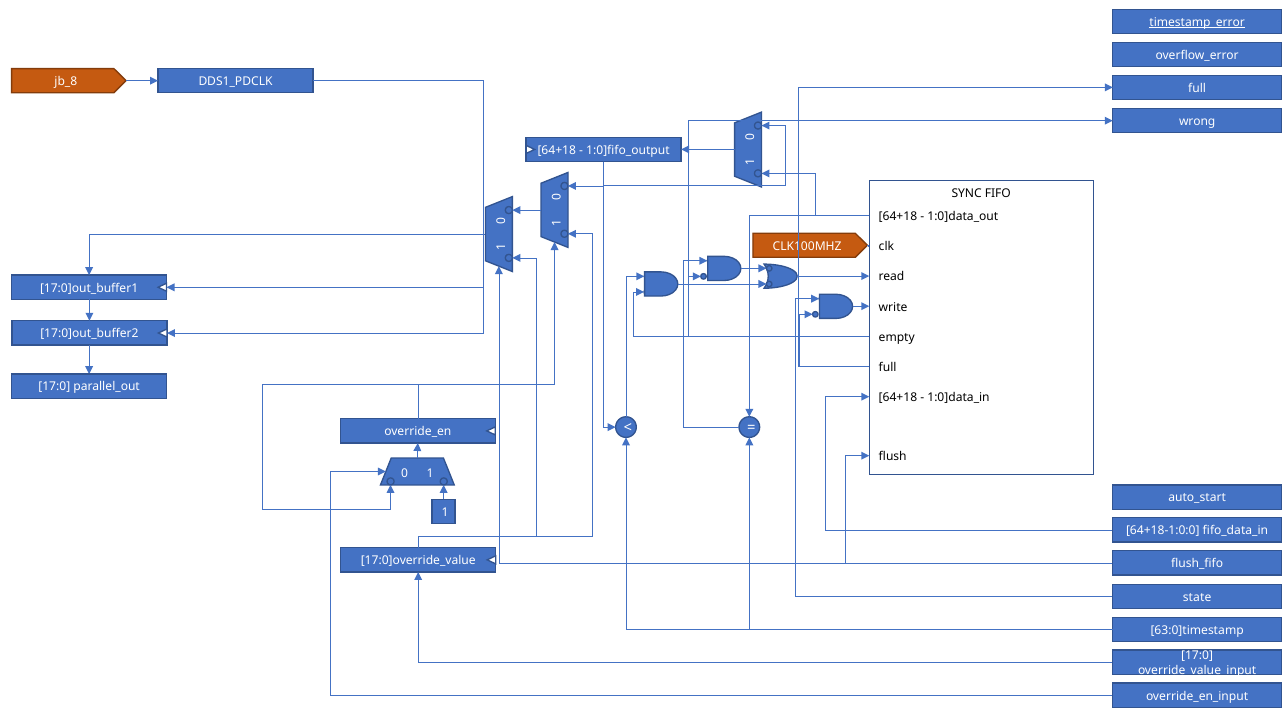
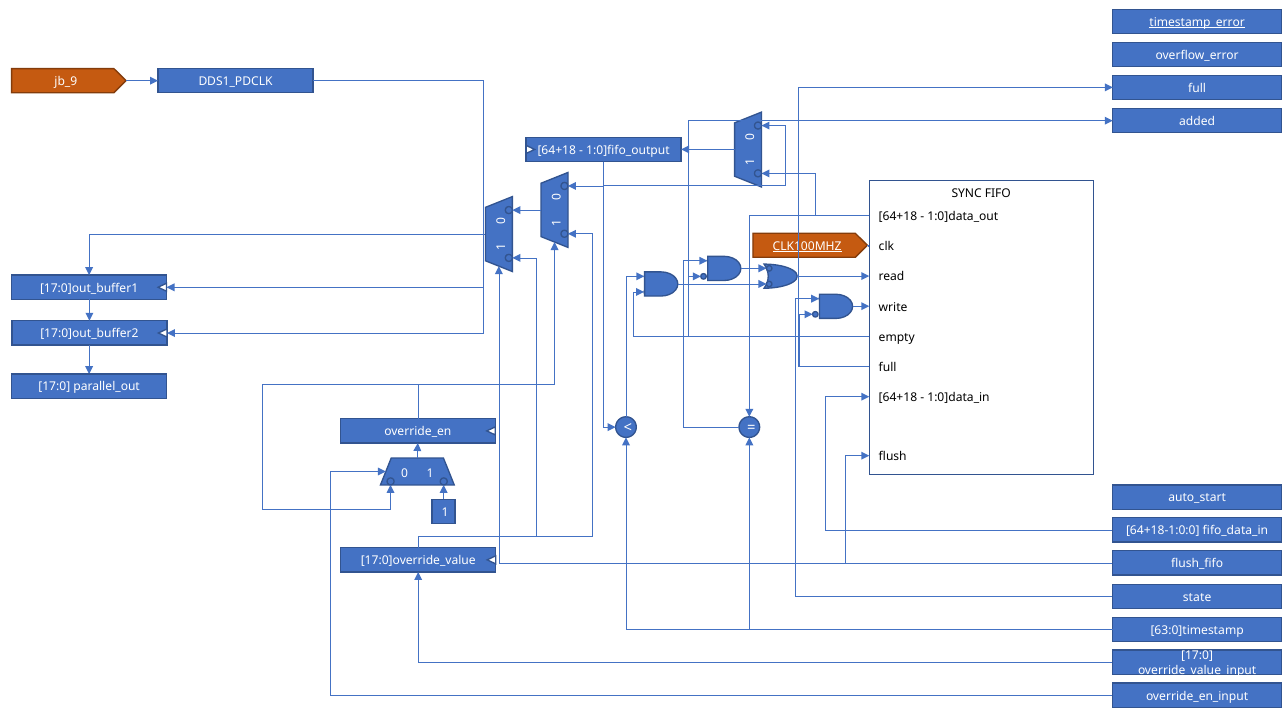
jb_8: jb_8 -> jb_9
wrong: wrong -> added
CLK100MHZ underline: none -> present
